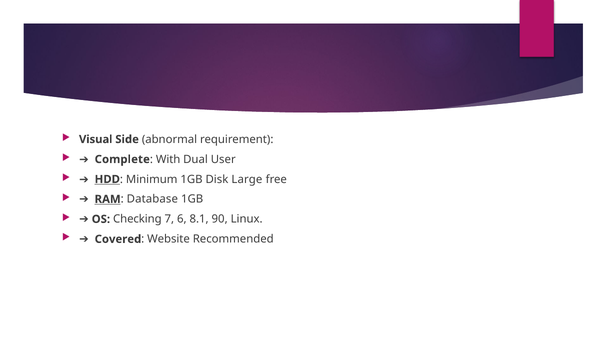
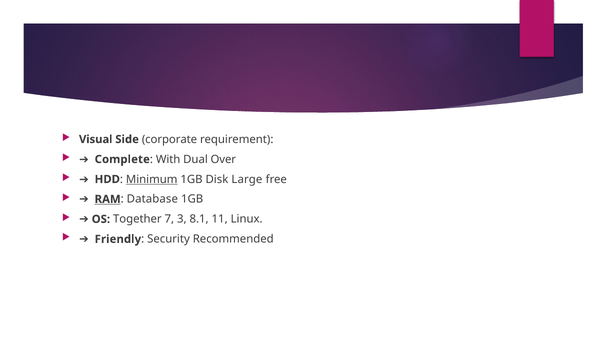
abnormal: abnormal -> corporate
User: User -> Over
HDD underline: present -> none
Minimum underline: none -> present
Checking: Checking -> Together
6: 6 -> 3
90: 90 -> 11
Covered: Covered -> Friendly
Website: Website -> Security
